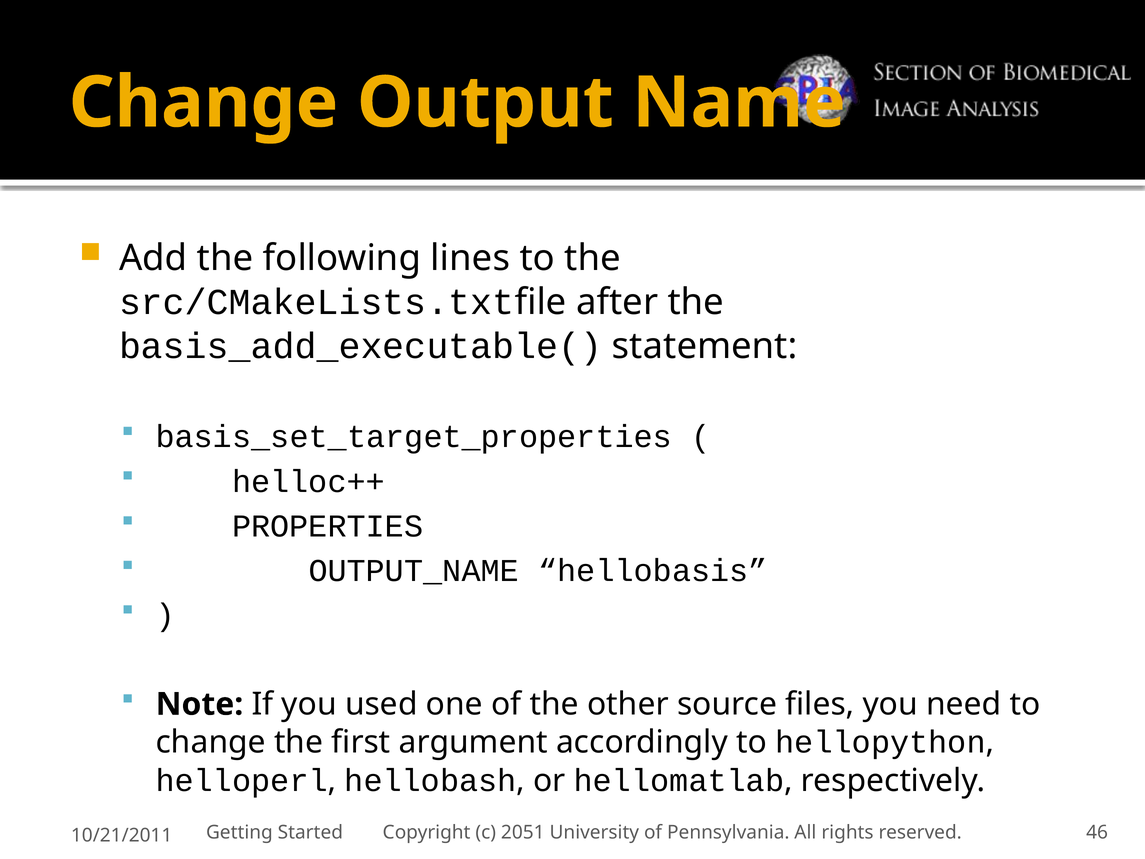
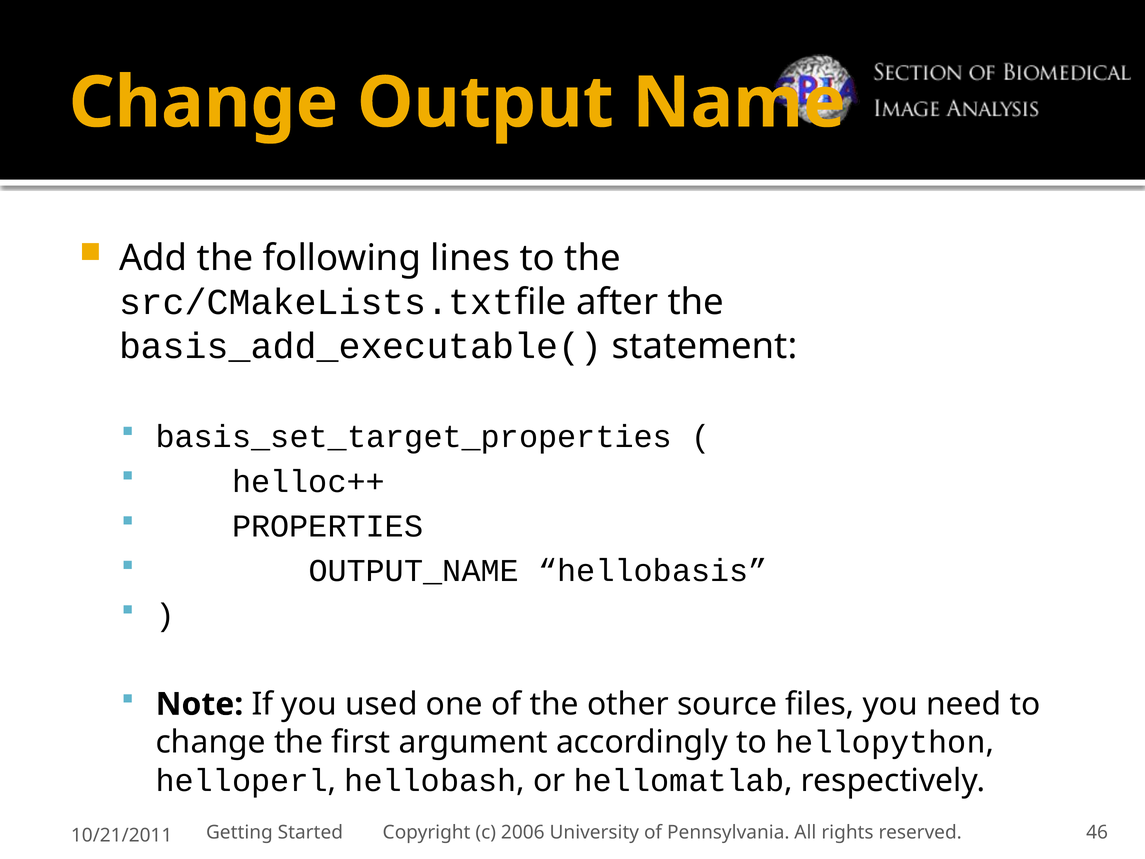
2051: 2051 -> 2006
